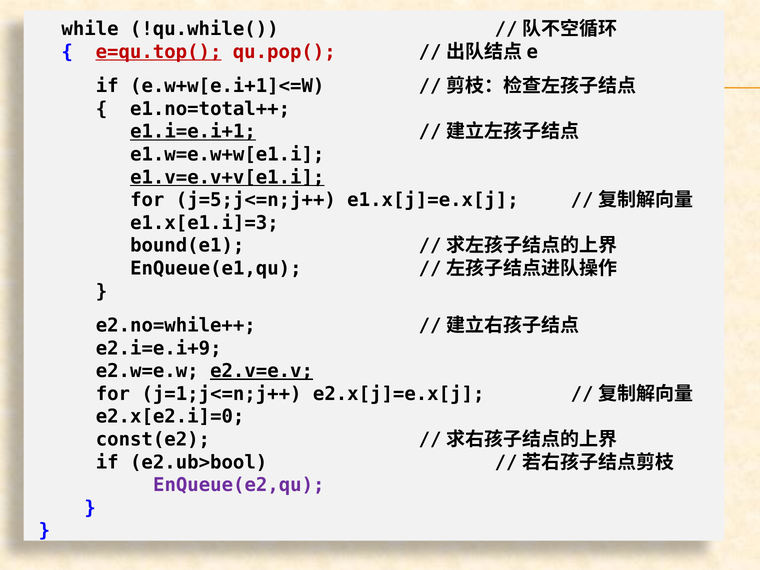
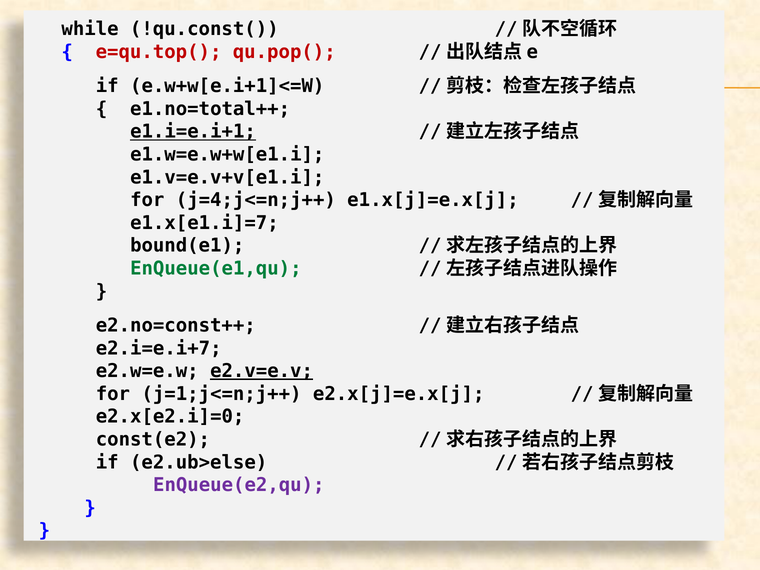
!qu.while(: !qu.while( -> !qu.const(
e=qu.top( underline: present -> none
e1.v=e.v+v[e1.i underline: present -> none
j=5;j<=n;j++: j=5;j<=n;j++ -> j=4;j<=n;j++
e1.x[e1.i]=3: e1.x[e1.i]=3 -> e1.x[e1.i]=7
EnQueue(e1,qu colour: black -> green
e2.no=while++: e2.no=while++ -> e2.no=const++
e2.i=e.i+9: e2.i=e.i+9 -> e2.i=e.i+7
e2.ub>bool: e2.ub>bool -> e2.ub>else
